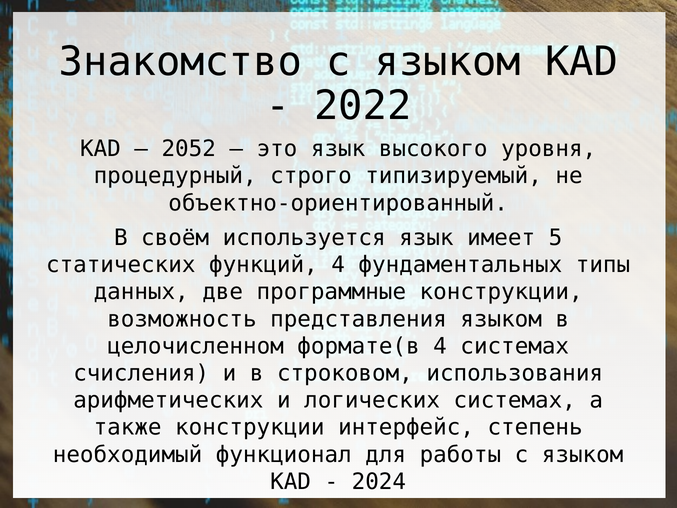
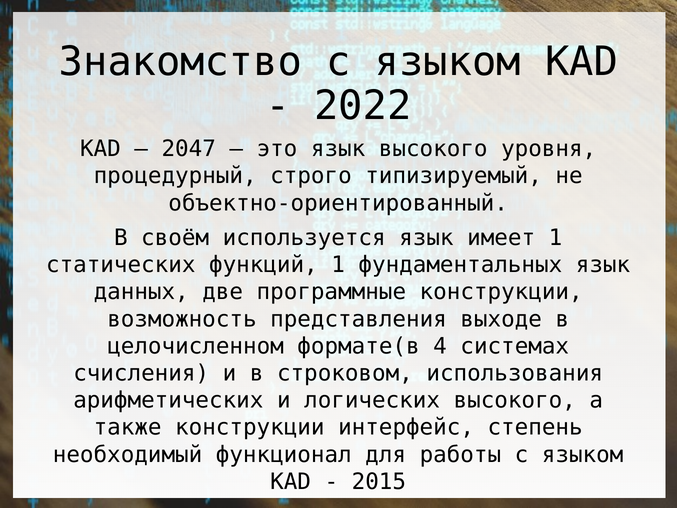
2052: 2052 -> 2047
имеет 5: 5 -> 1
функций 4: 4 -> 1
фундаментальных типы: типы -> язык
представления языком: языком -> выходе
логических системах: системах -> высокого
2024: 2024 -> 2015
